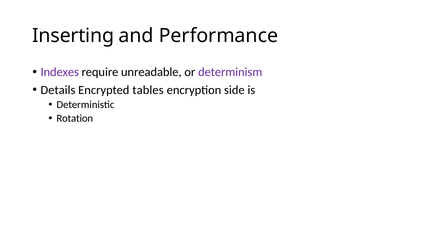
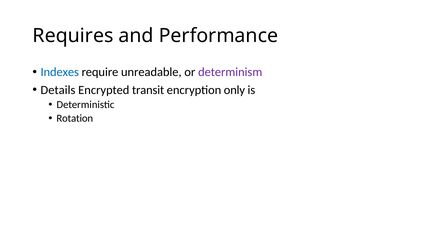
Inserting: Inserting -> Requires
Indexes colour: purple -> blue
tables: tables -> transit
side: side -> only
